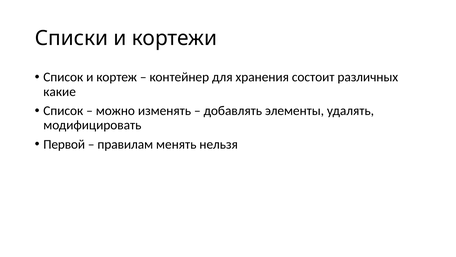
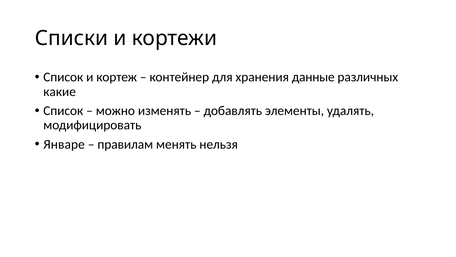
состоит: состоит -> данные
Первой: Первой -> Январе
